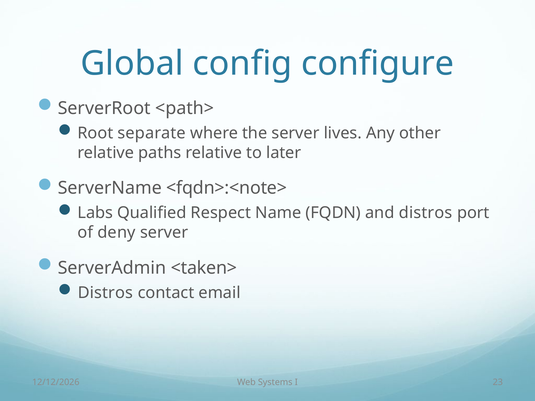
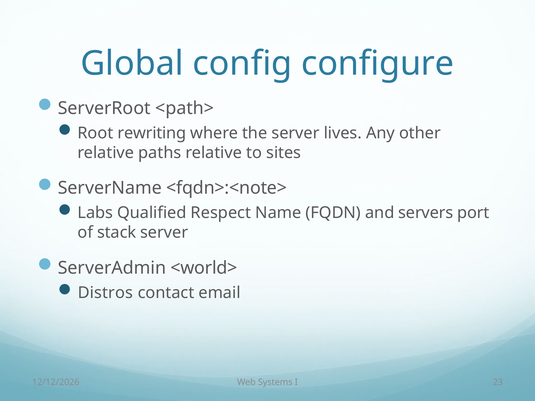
separate: separate -> rewriting
later: later -> sites
and distros: distros -> servers
deny: deny -> stack
<taken>: <taken> -> <world>
